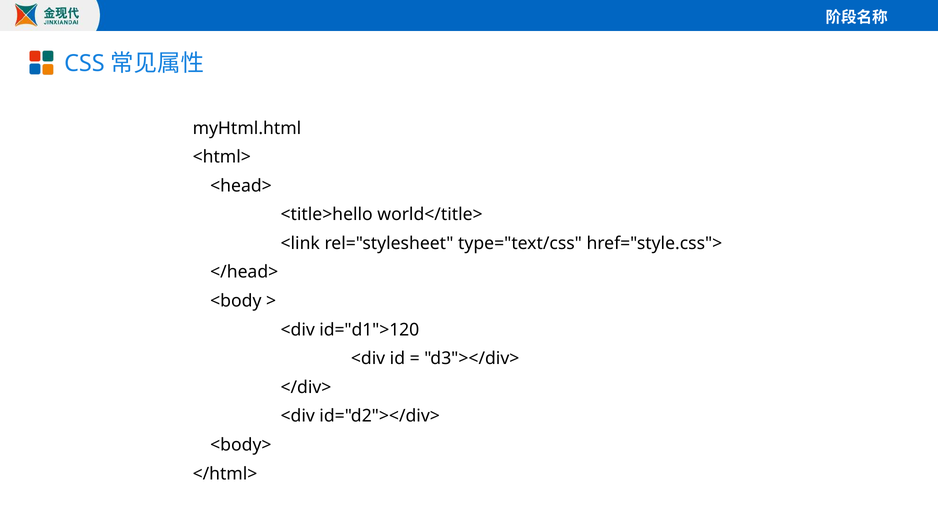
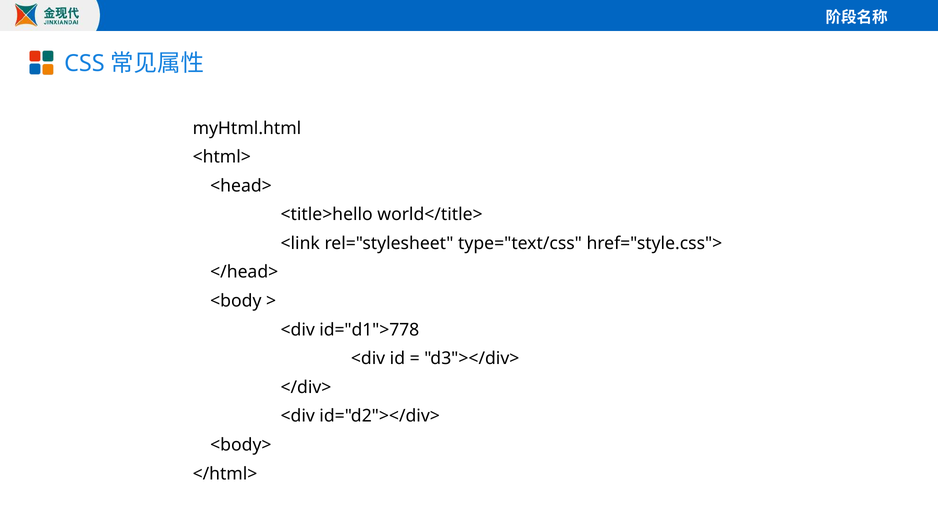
id="d1">120: id="d1">120 -> id="d1">778
